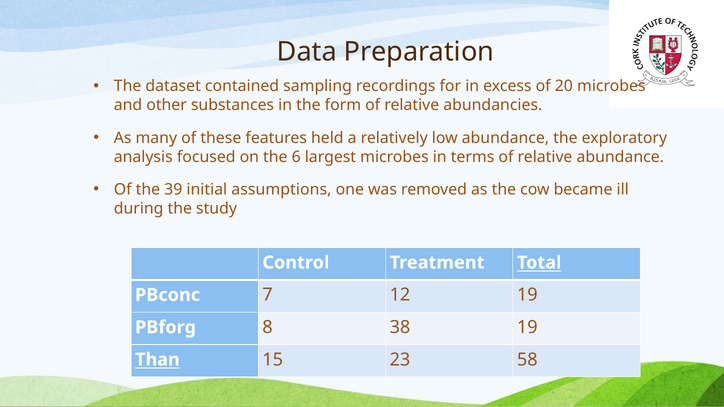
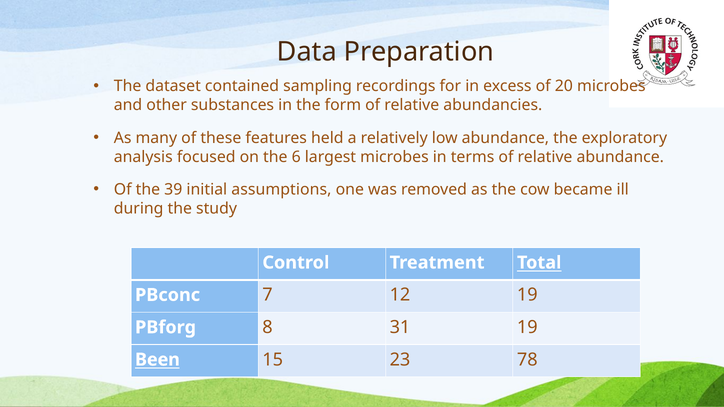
38: 38 -> 31
Than: Than -> Been
58: 58 -> 78
